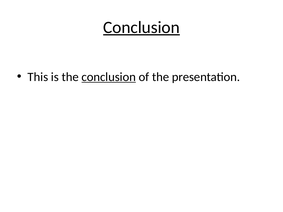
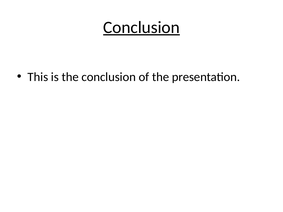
conclusion at (109, 77) underline: present -> none
